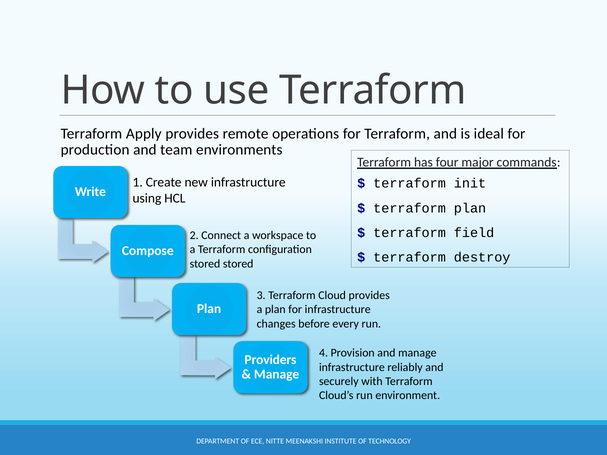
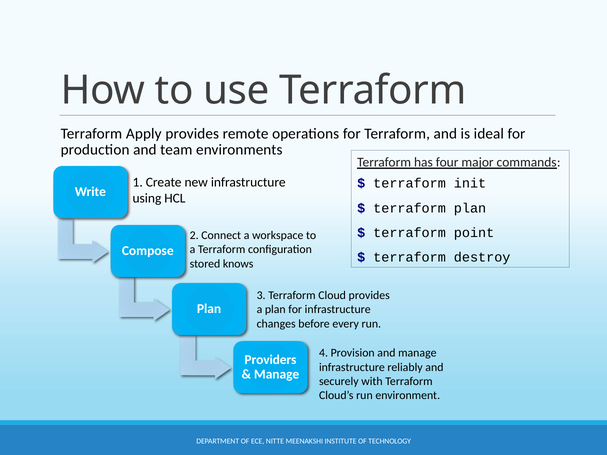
field: field -> point
stored stored: stored -> knows
